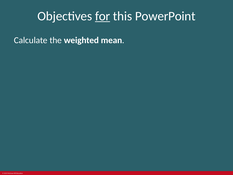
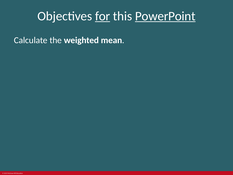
PowerPoint underline: none -> present
